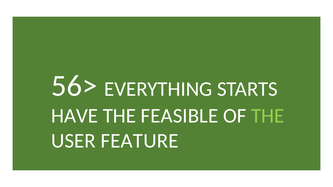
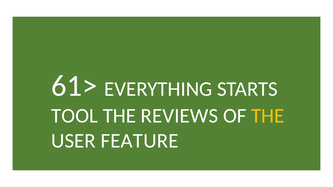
56>: 56> -> 61>
HAVE: HAVE -> TOOL
FEASIBLE: FEASIBLE -> REVIEWS
THE at (268, 116) colour: light green -> yellow
